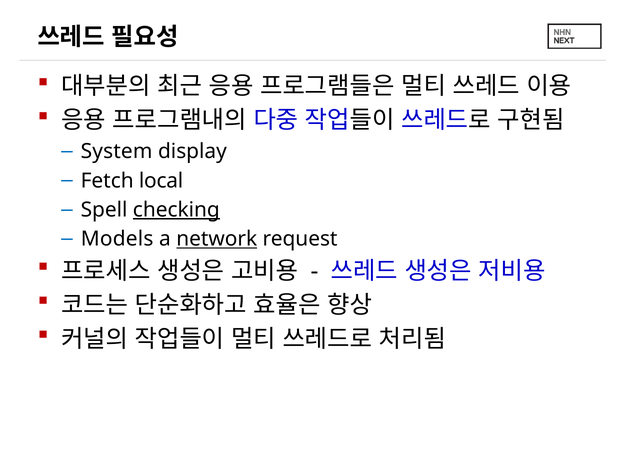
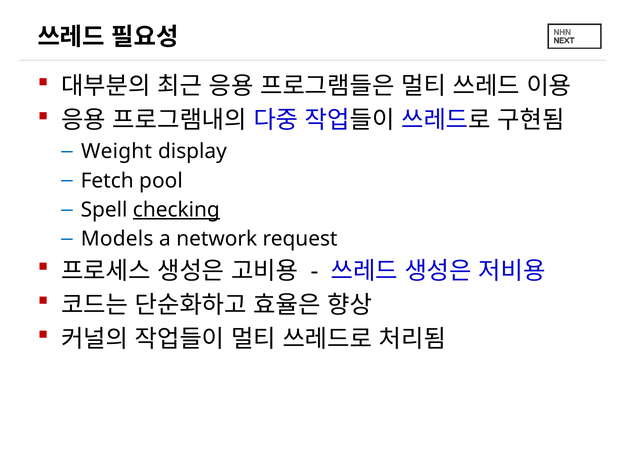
System: System -> Weight
local: local -> pool
network underline: present -> none
